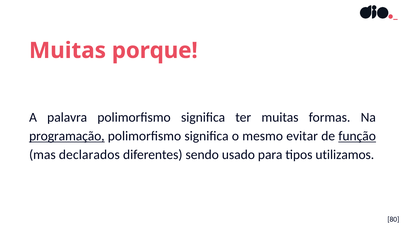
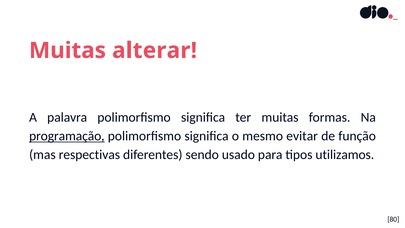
porque: porque -> alterar
função underline: present -> none
declarados: declarados -> respectivas
